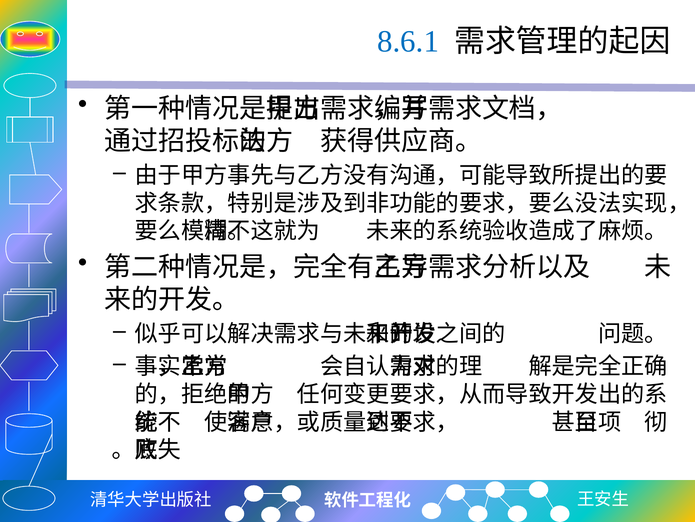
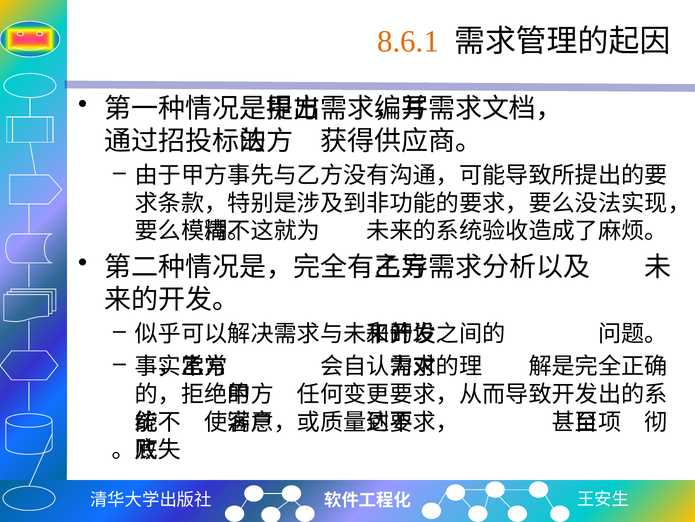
8.6.1 colour: blue -> orange
